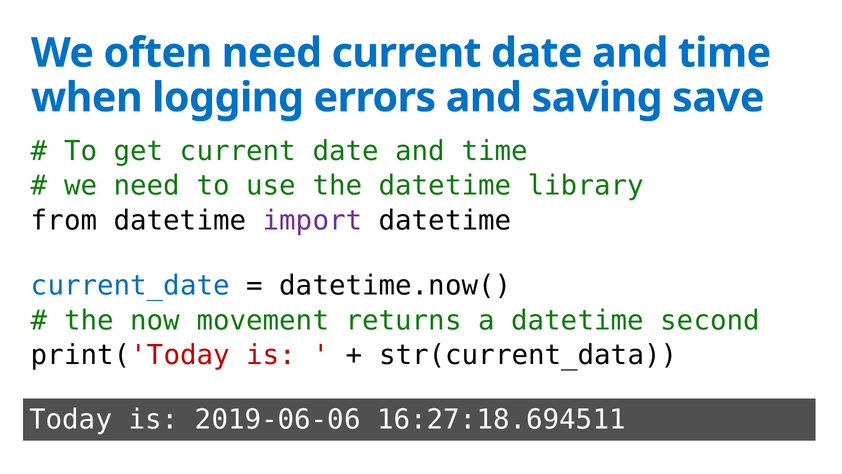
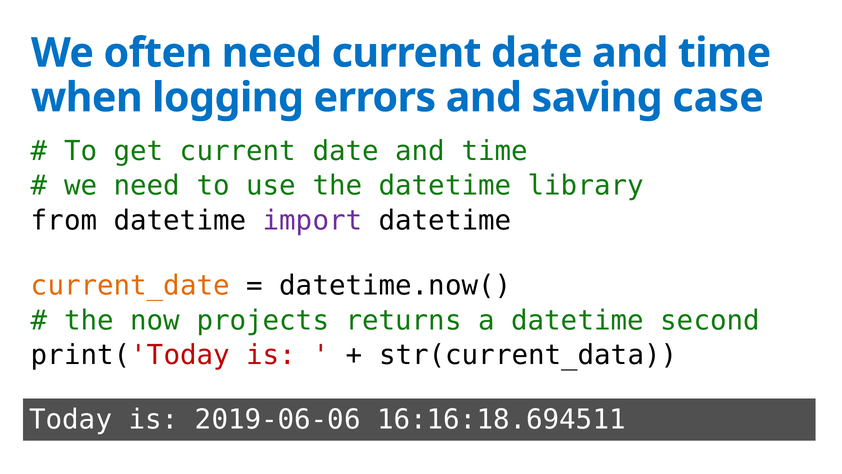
save: save -> case
current_date colour: blue -> orange
movement: movement -> projects
16:27:18.694511: 16:27:18.694511 -> 16:16:18.694511
